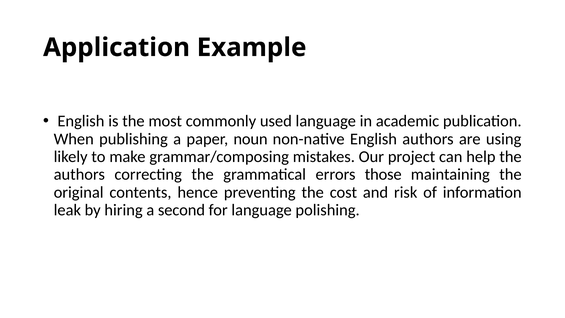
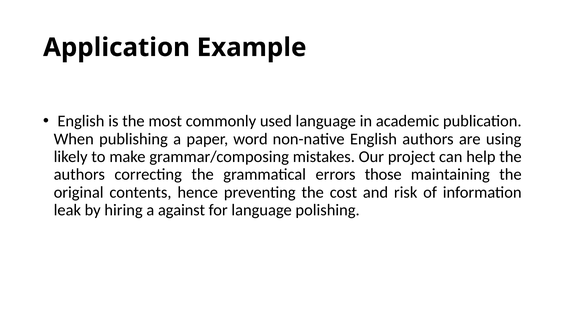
noun: noun -> word
second: second -> against
